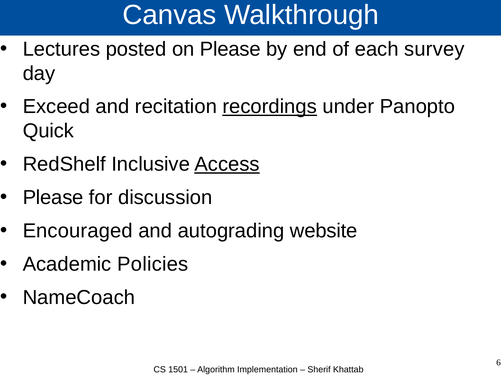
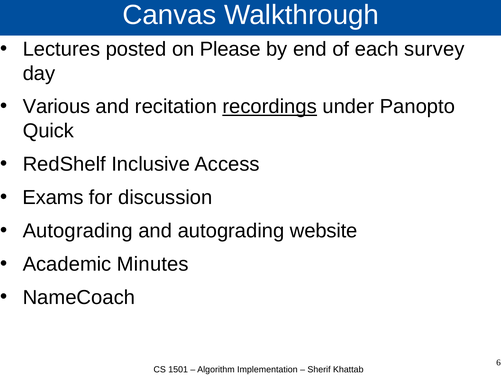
Exceed: Exceed -> Various
Access underline: present -> none
Please at (53, 197): Please -> Exams
Encouraged at (78, 231): Encouraged -> Autograding
Policies: Policies -> Minutes
